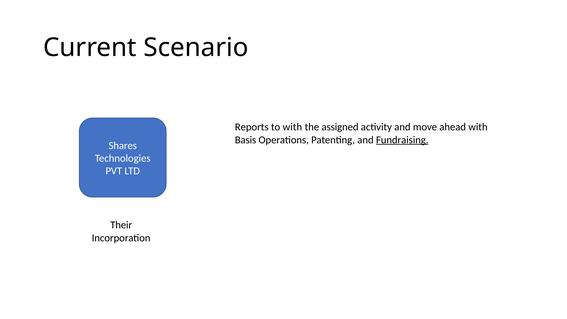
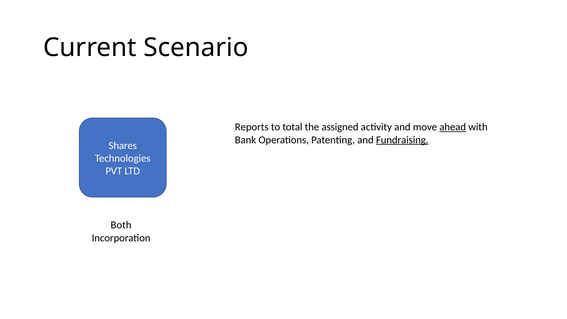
to with: with -> total
ahead underline: none -> present
Basis: Basis -> Bank
Their: Their -> Both
